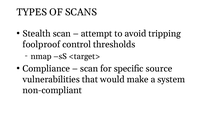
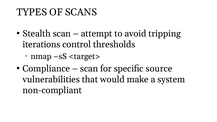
foolproof: foolproof -> iterations
